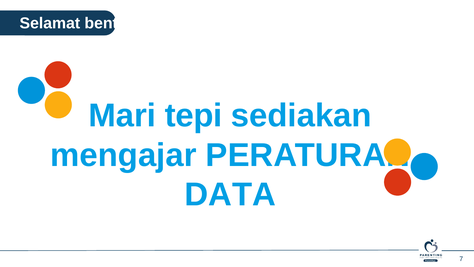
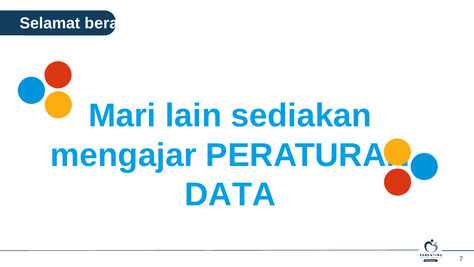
bentuk: bentuk -> berasa
tepi: tepi -> lain
